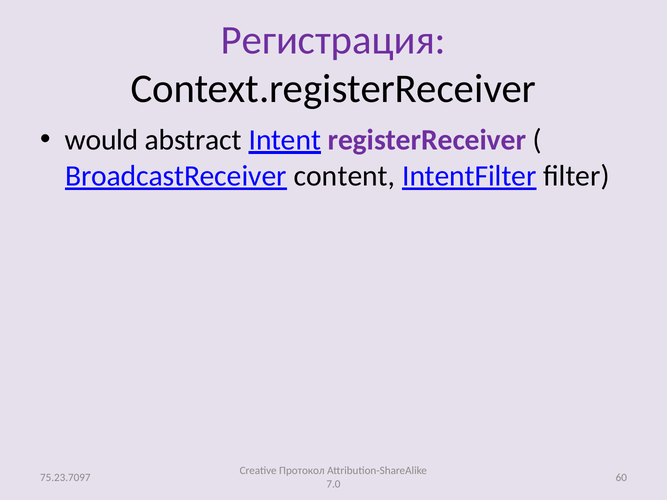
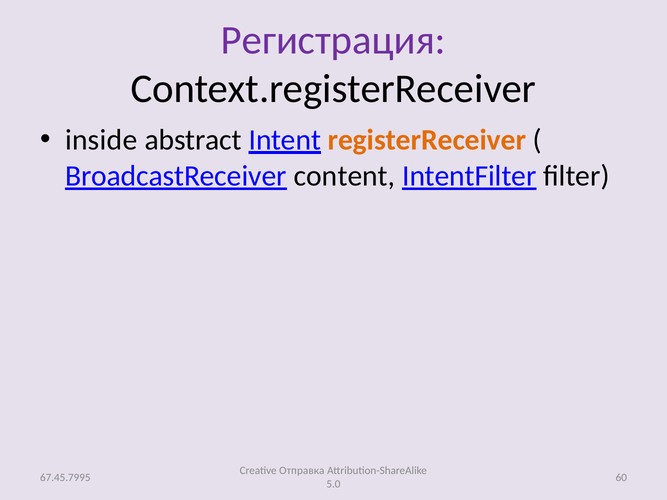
would: would -> inside
registerReceiver colour: purple -> orange
Протокол: Протокол -> Отправка
75.23.7097: 75.23.7097 -> 67.45.7995
7.0: 7.0 -> 5.0
